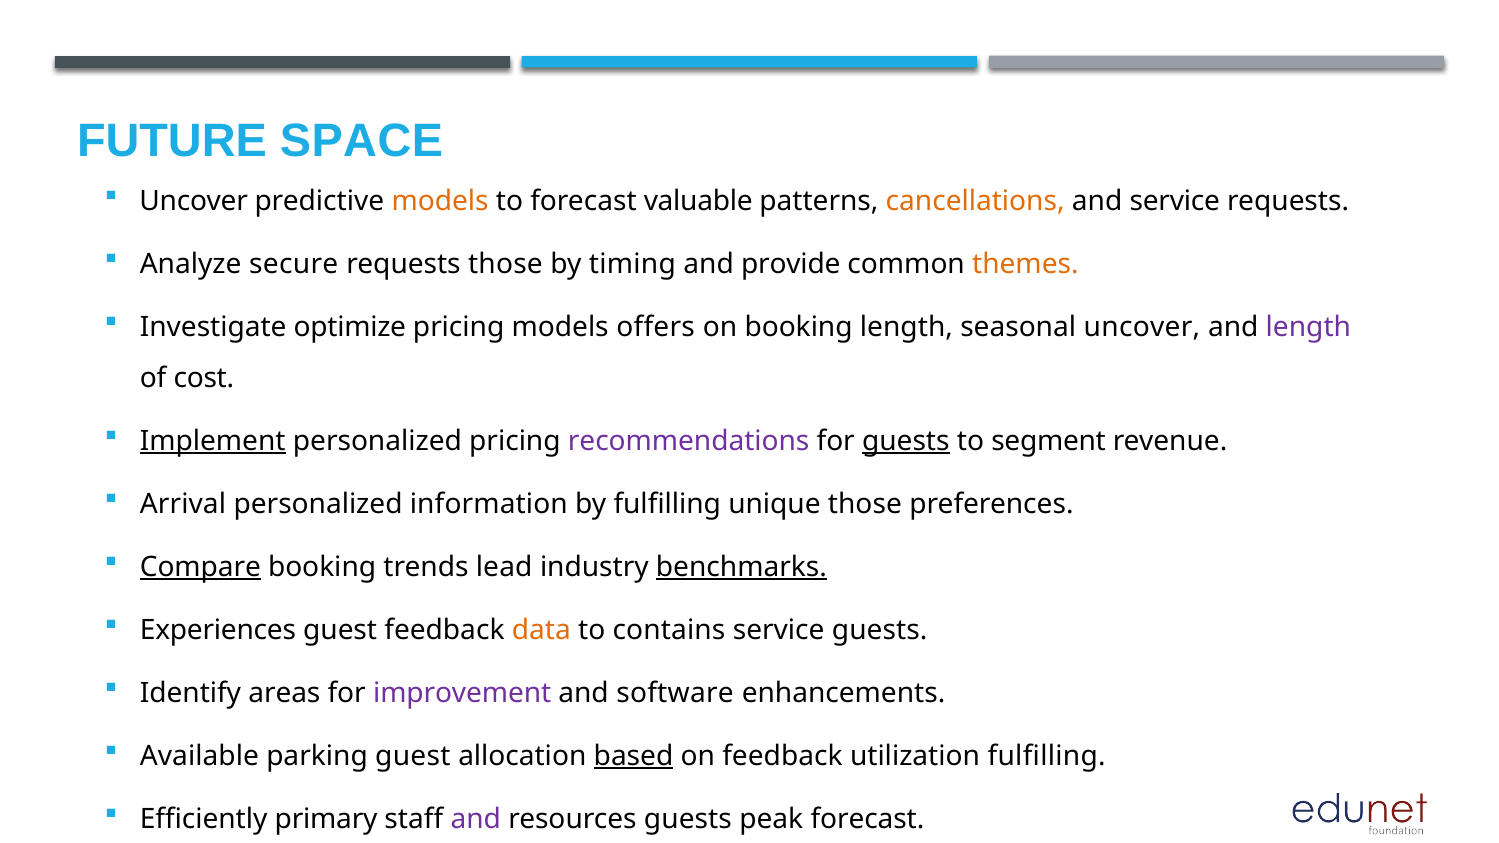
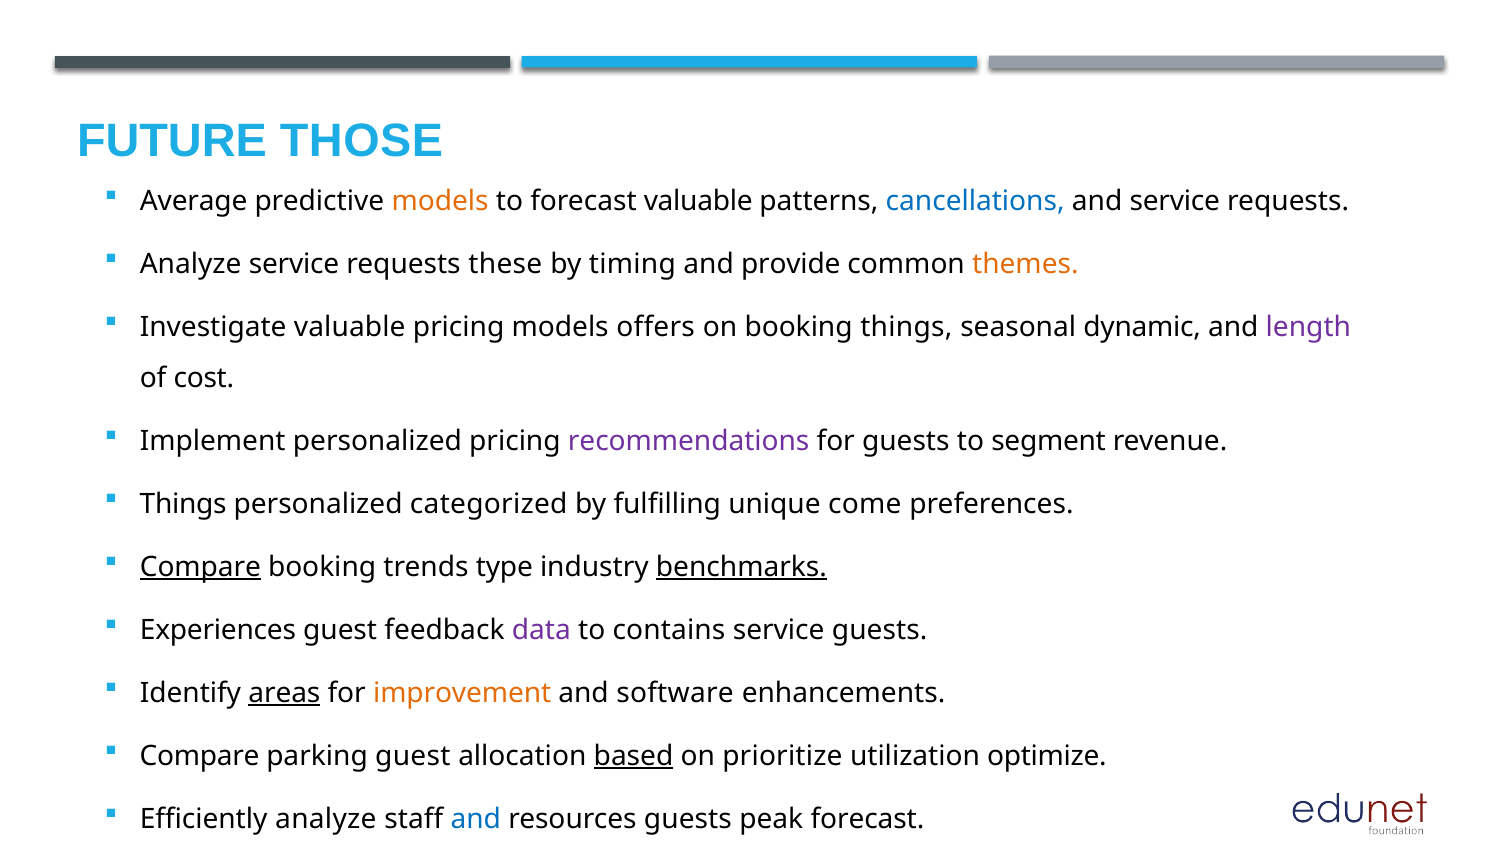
SPACE: SPACE -> THOSE
Uncover at (194, 201): Uncover -> Average
cancellations colour: orange -> blue
Analyze secure: secure -> service
requests those: those -> these
Investigate optimize: optimize -> valuable
booking length: length -> things
seasonal uncover: uncover -> dynamic
Implement underline: present -> none
guests at (906, 441) underline: present -> none
Arrival at (183, 504): Arrival -> Things
information: information -> categorized
unique those: those -> come
lead: lead -> type
data colour: orange -> purple
areas underline: none -> present
improvement colour: purple -> orange
Available at (199, 756): Available -> Compare
on feedback: feedback -> prioritize
utilization fulfilling: fulfilling -> optimize
Efficiently primary: primary -> analyze
and at (476, 819) colour: purple -> blue
